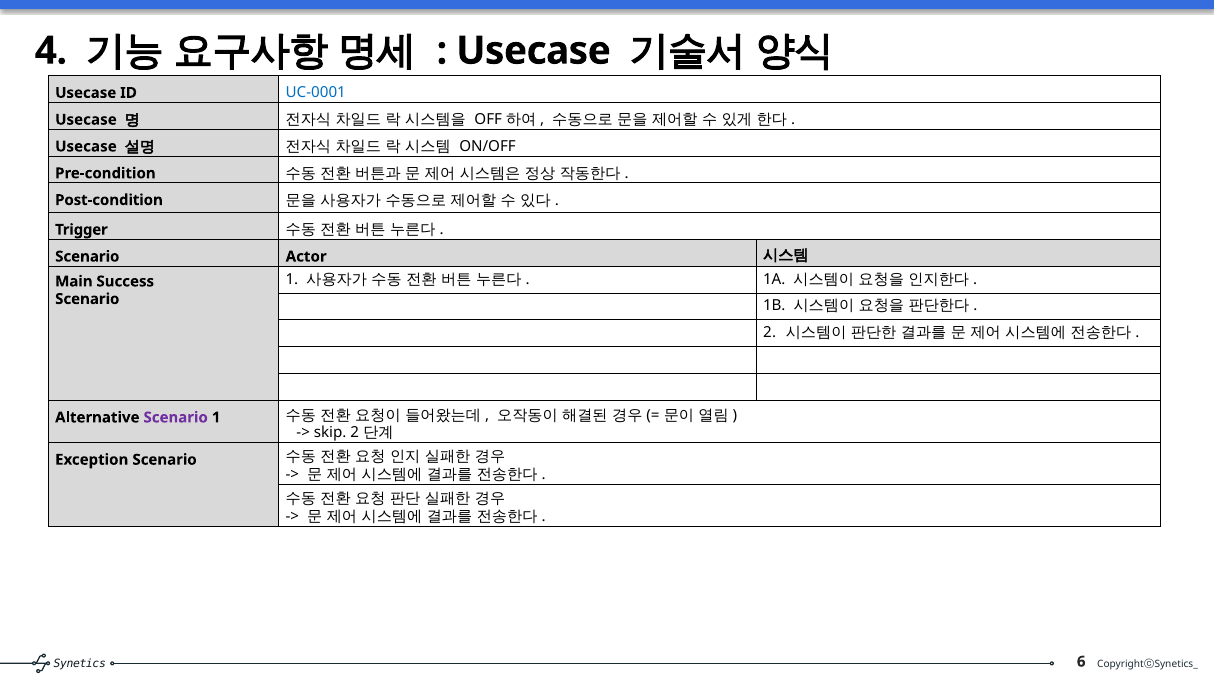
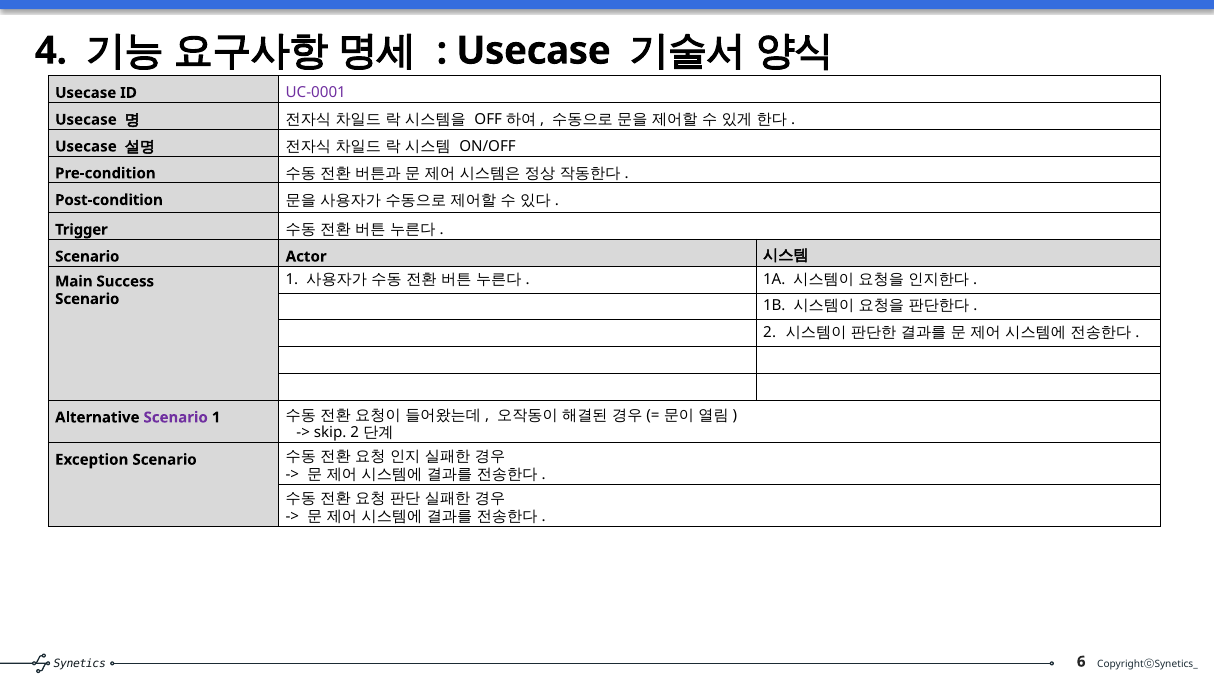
UC-0001 colour: blue -> purple
